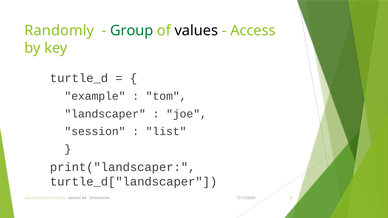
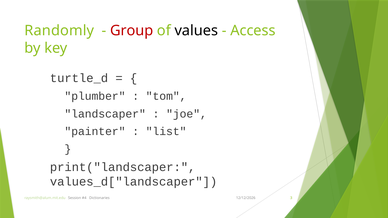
Group colour: green -> red
example: example -> plumber
session at (95, 132): session -> painter
turtle_d["landscaper: turtle_d["landscaper -> values_d["landscaper
